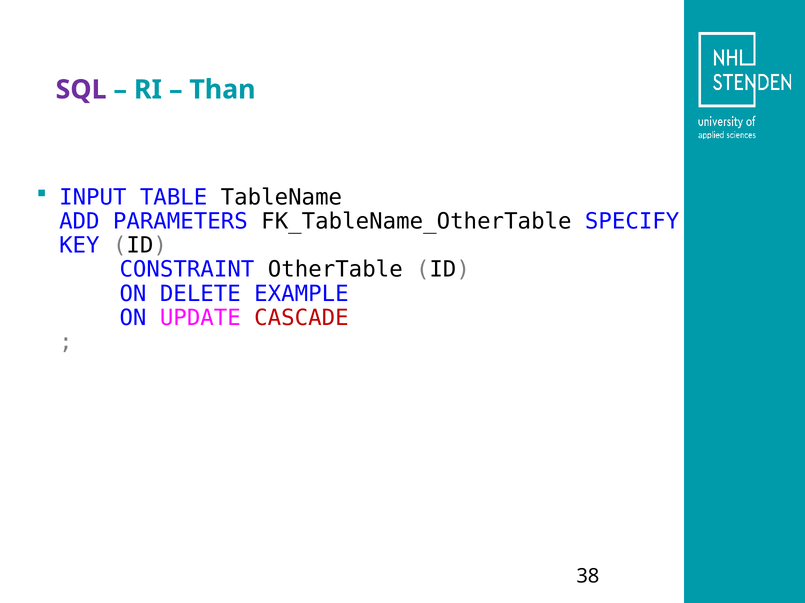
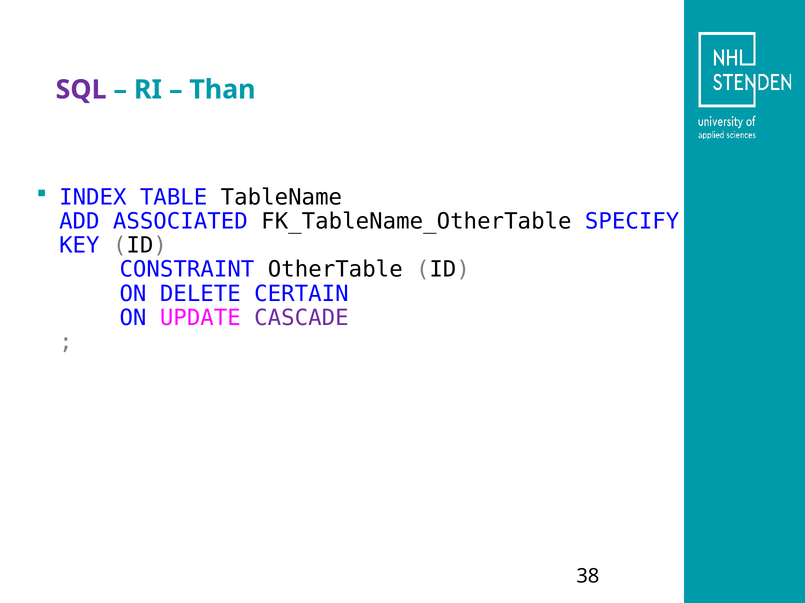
INPUT: INPUT -> INDEX
PARAMETERS: PARAMETERS -> ASSOCIATED
EXAMPLE: EXAMPLE -> CERTAIN
CASCADE colour: red -> purple
